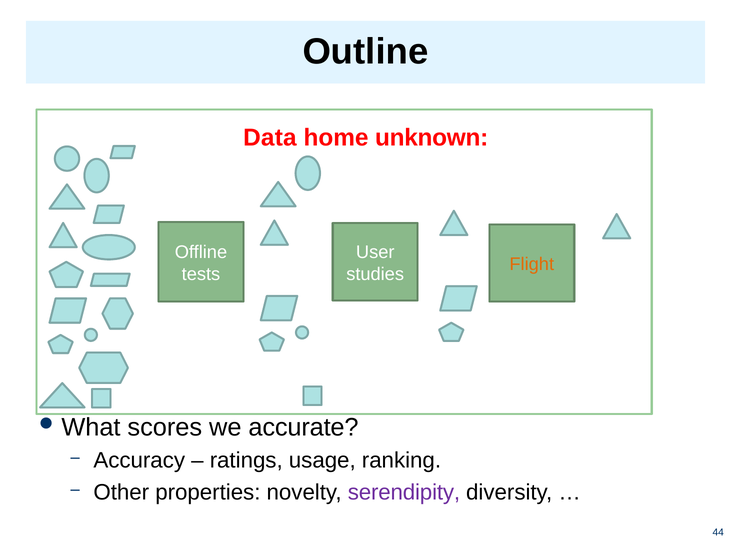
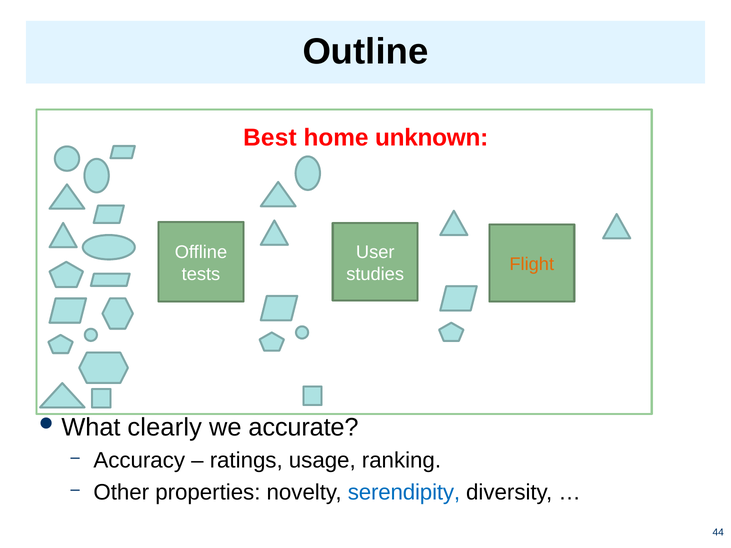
Data: Data -> Best
scores: scores -> clearly
serendipity colour: purple -> blue
